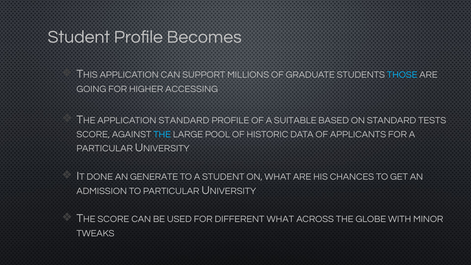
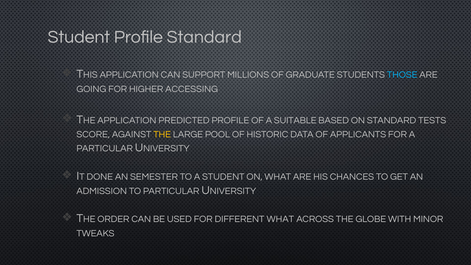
Profile Becomes: Becomes -> Standard
APPLICATION STANDARD: STANDARD -> PREDICTED
THE at (162, 134) colour: light blue -> yellow
GENERATE: GENERATE -> SEMESTER
SCORE at (113, 219): SCORE -> ORDER
